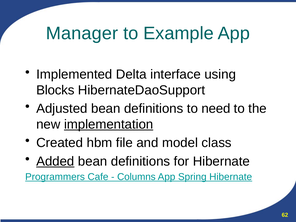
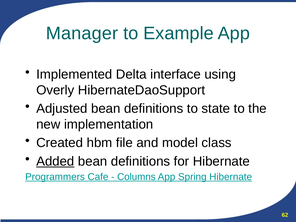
Blocks: Blocks -> Overly
need: need -> state
implementation underline: present -> none
